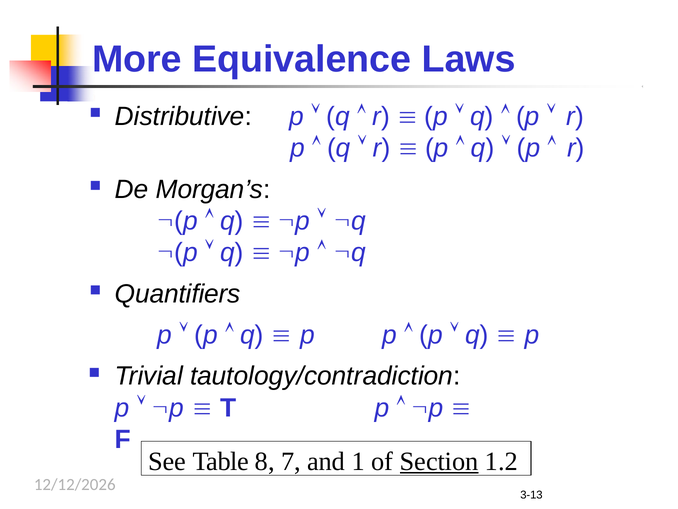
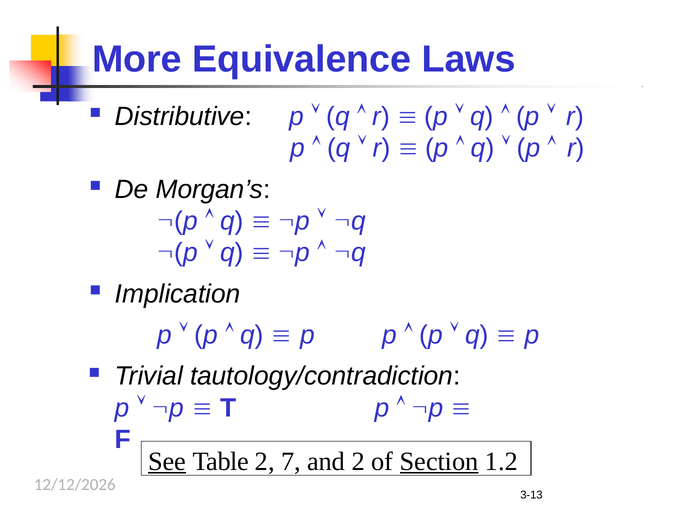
Quantifiers: Quantifiers -> Implication
See underline: none -> present
Table 8: 8 -> 2
and 1: 1 -> 2
